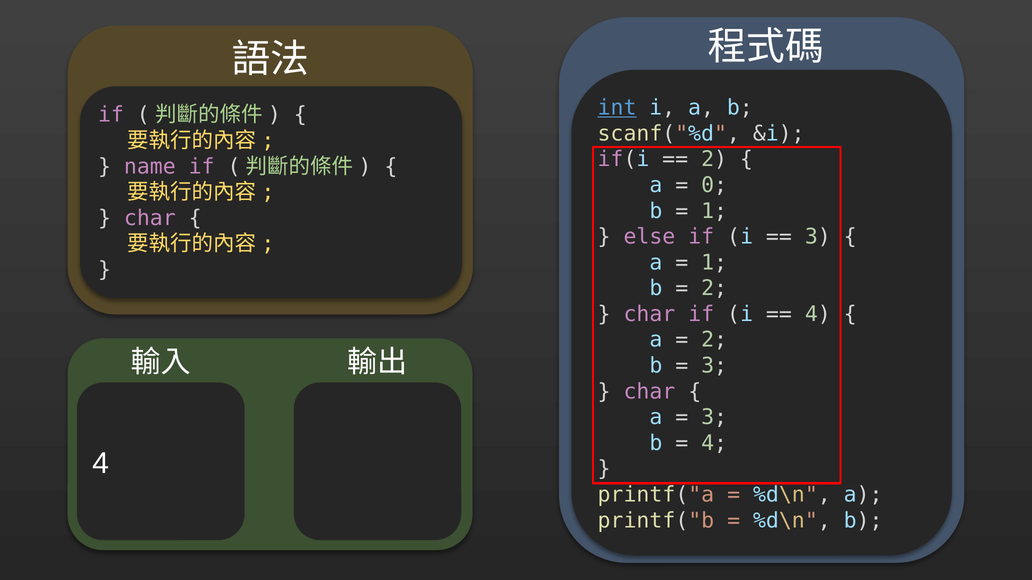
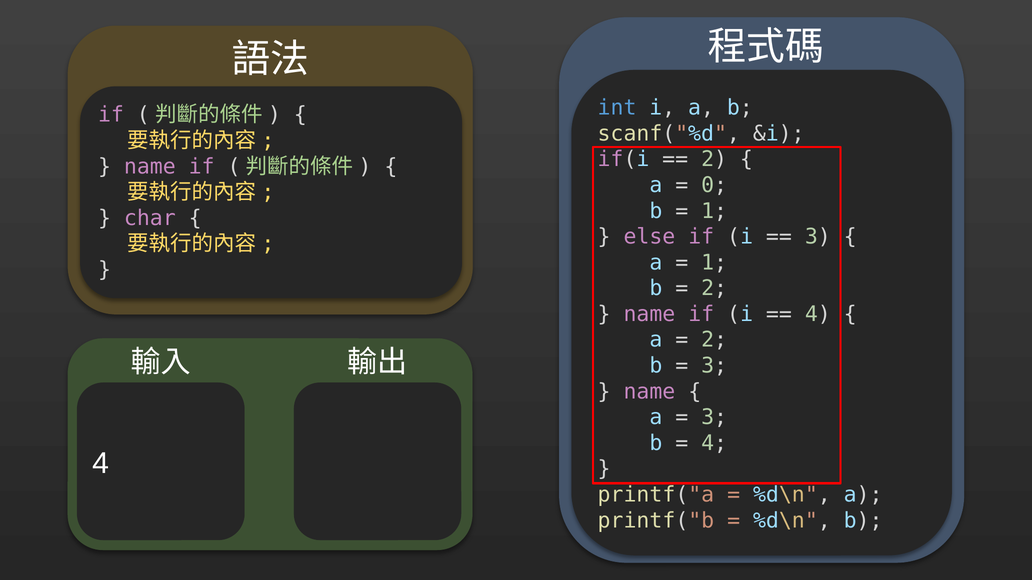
int underline: present -> none
char at (649, 314): char -> name
char at (649, 392): char -> name
